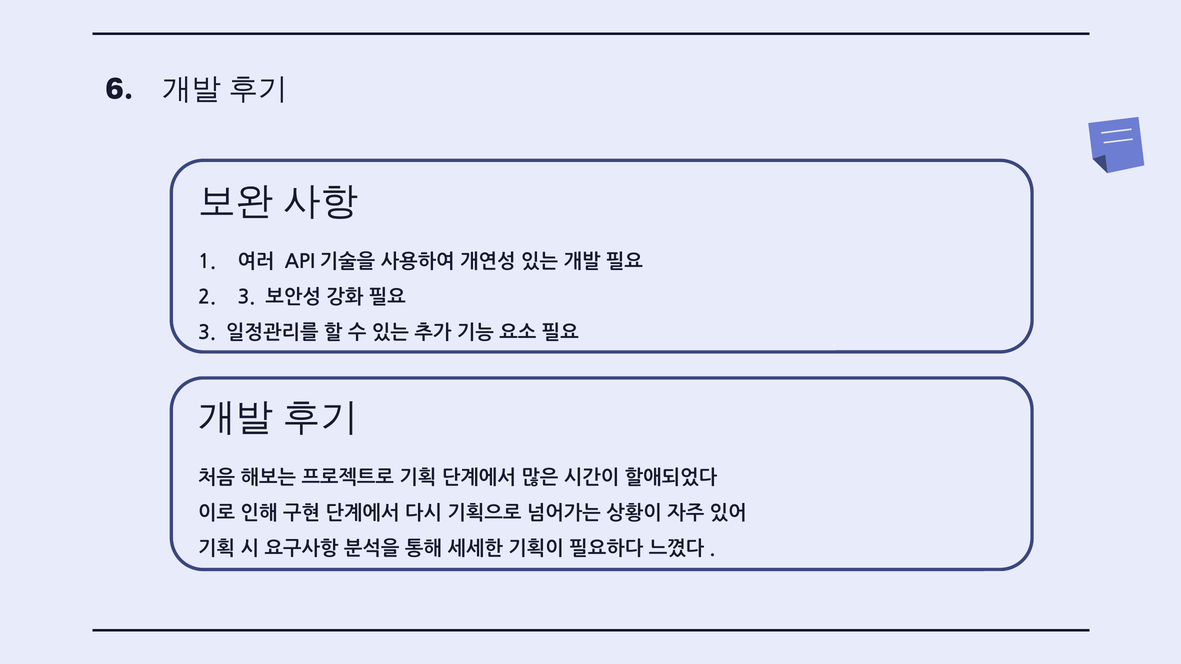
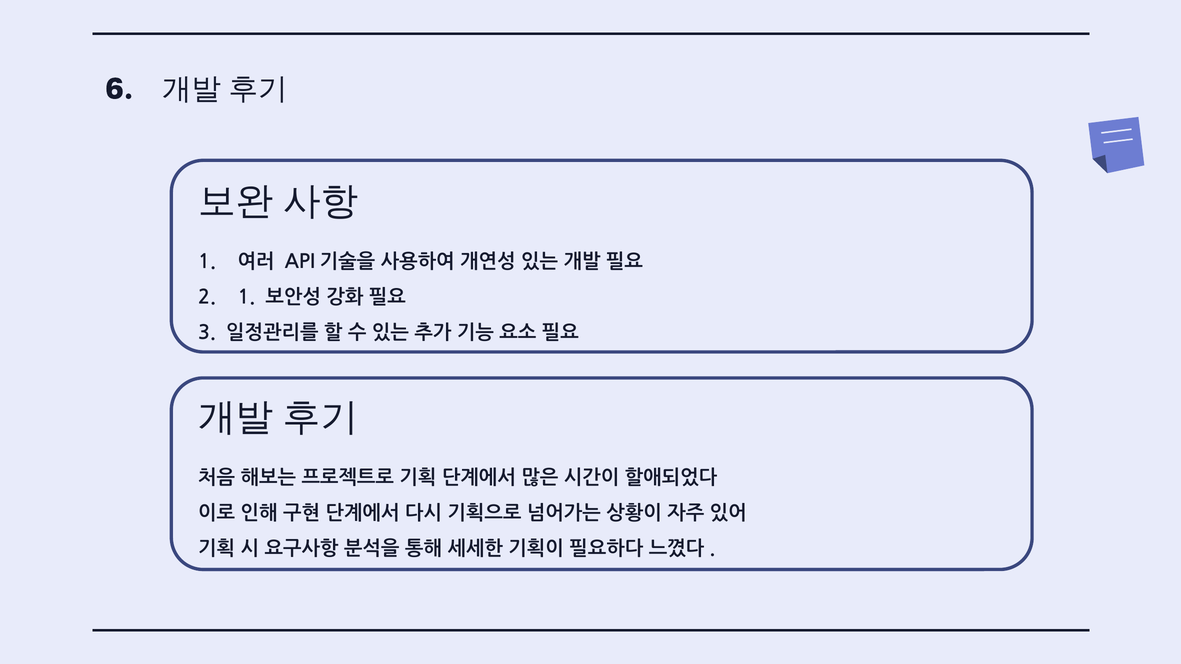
2 3: 3 -> 1
